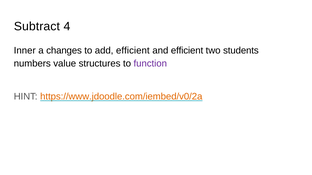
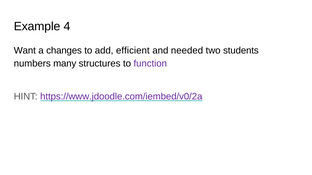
Subtract: Subtract -> Example
Inner: Inner -> Want
and efficient: efficient -> needed
value: value -> many
https://www.jdoodle.com/iembed/v0/2a colour: orange -> purple
